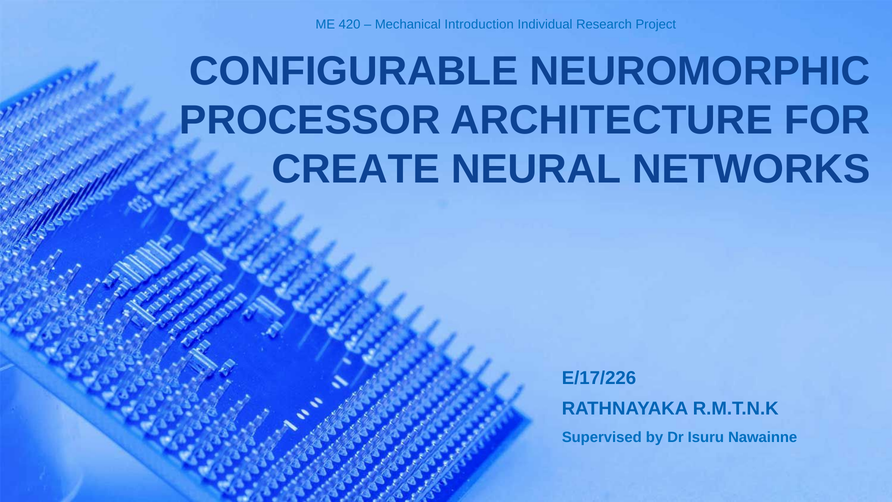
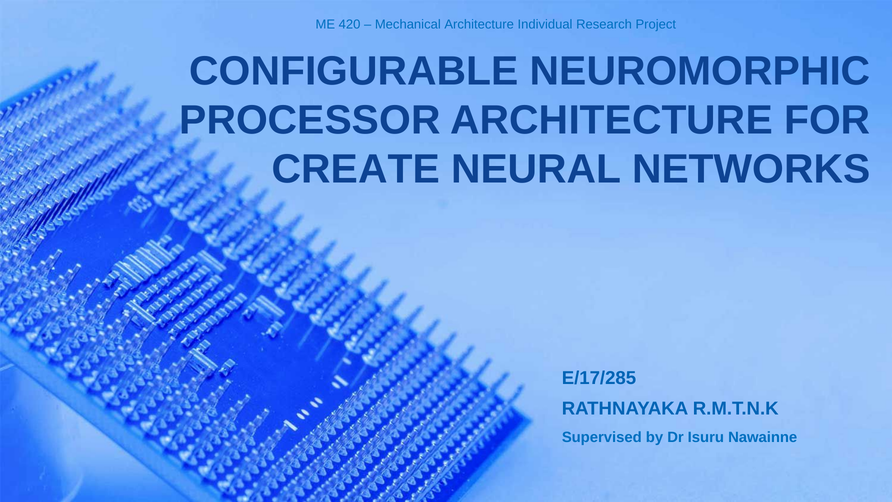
Mechanical Introduction: Introduction -> Architecture
E/17/226: E/17/226 -> E/17/285
